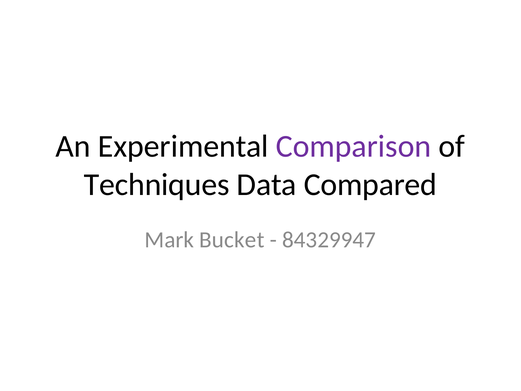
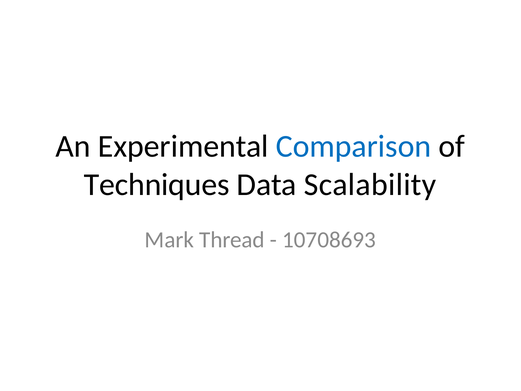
Comparison colour: purple -> blue
Compared: Compared -> Scalability
Bucket: Bucket -> Thread
84329947: 84329947 -> 10708693
